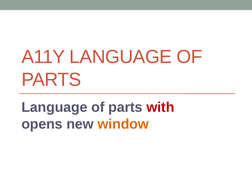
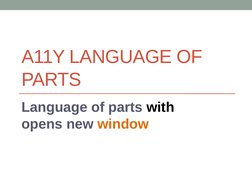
with colour: red -> black
